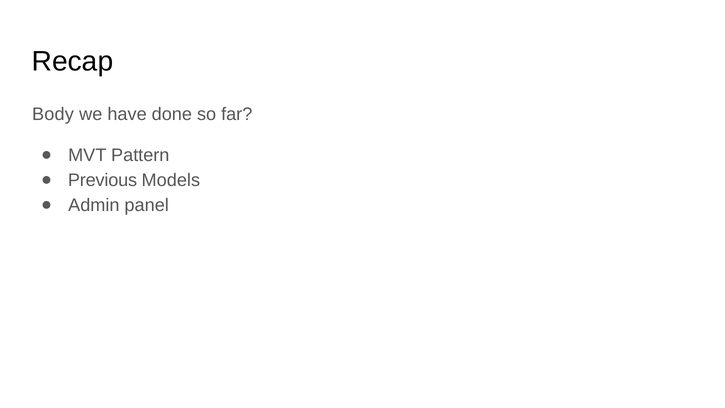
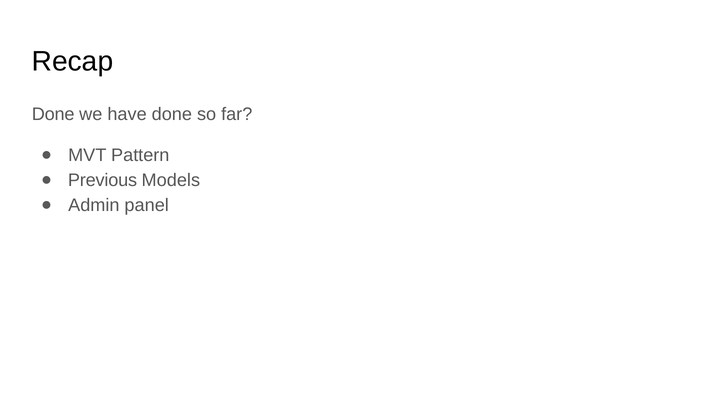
Body at (53, 114): Body -> Done
